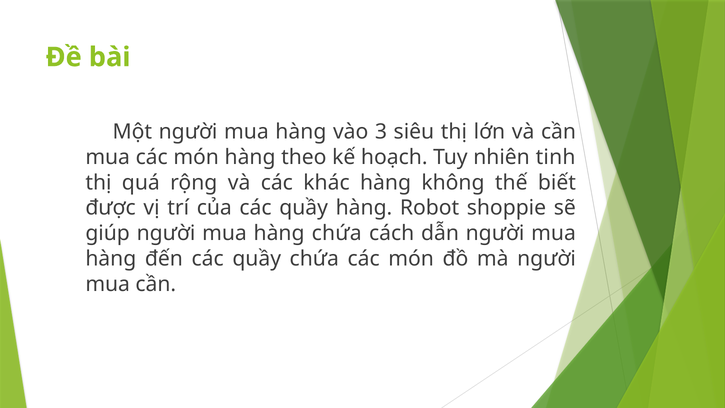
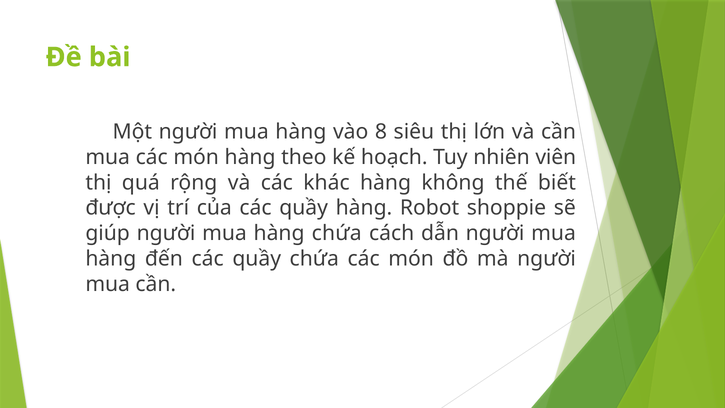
3: 3 -> 8
tinh: tinh -> viên
